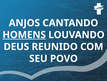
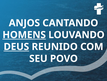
DEUS underline: none -> present
